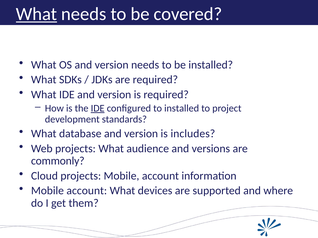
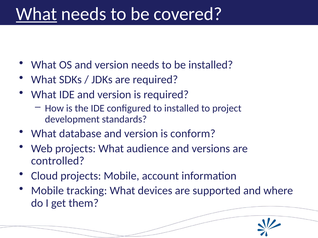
IDE at (98, 109) underline: present -> none
includes: includes -> conform
commonly: commonly -> controlled
account at (87, 191): account -> tracking
